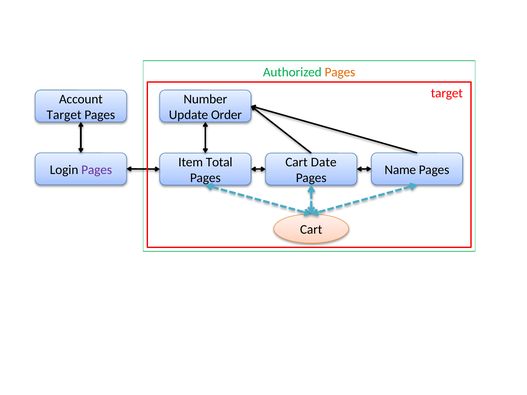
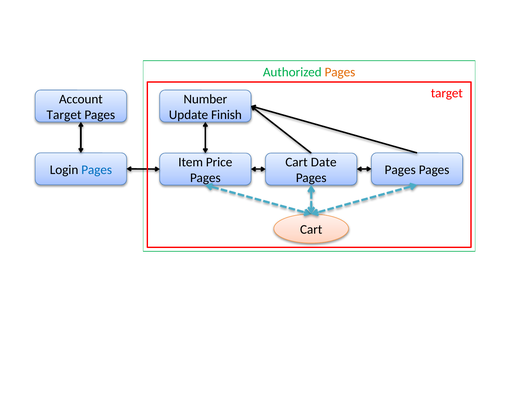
Order: Order -> Finish
Total: Total -> Price
Pages at (97, 170) colour: purple -> blue
Name at (400, 170): Name -> Pages
